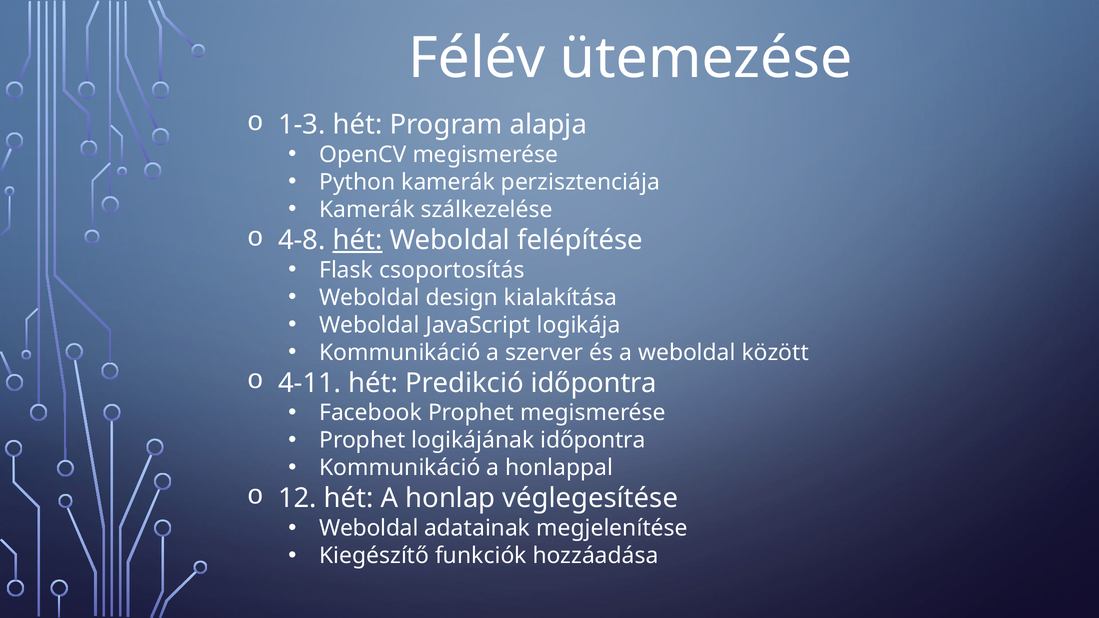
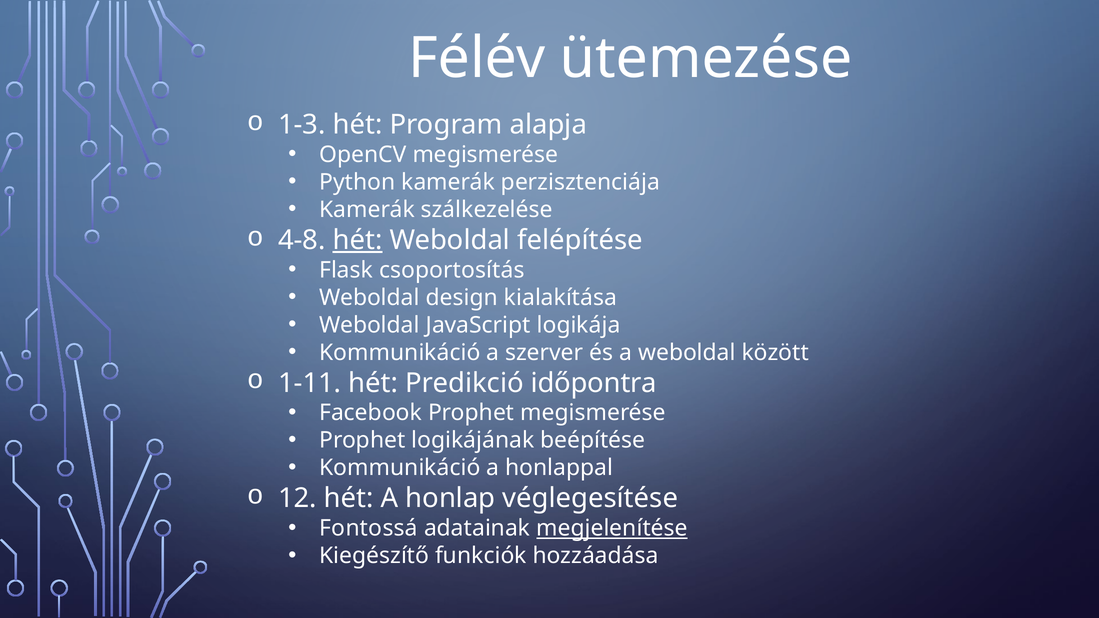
4-11: 4-11 -> 1-11
logikájának időpontra: időpontra -> beépítése
Weboldal at (369, 528): Weboldal -> Fontossá
megjelenítése underline: none -> present
